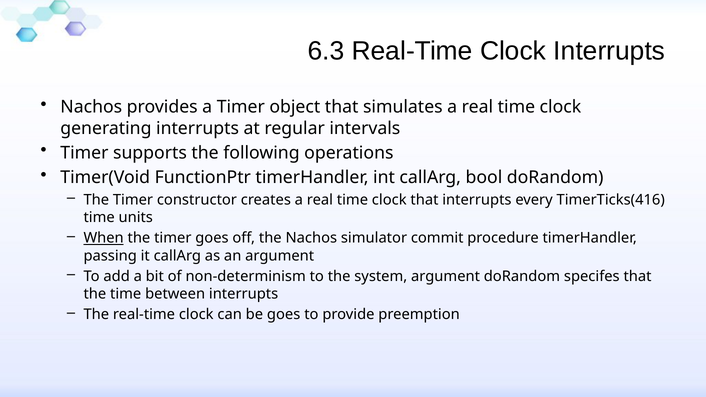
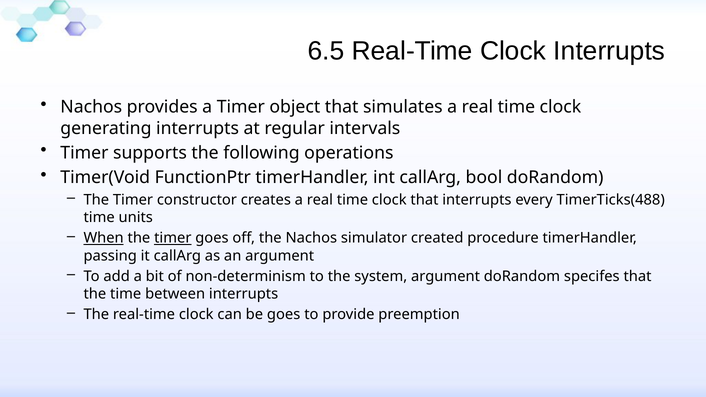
6.3: 6.3 -> 6.5
TimerTicks(416: TimerTicks(416 -> TimerTicks(488
timer at (173, 238) underline: none -> present
commit: commit -> created
